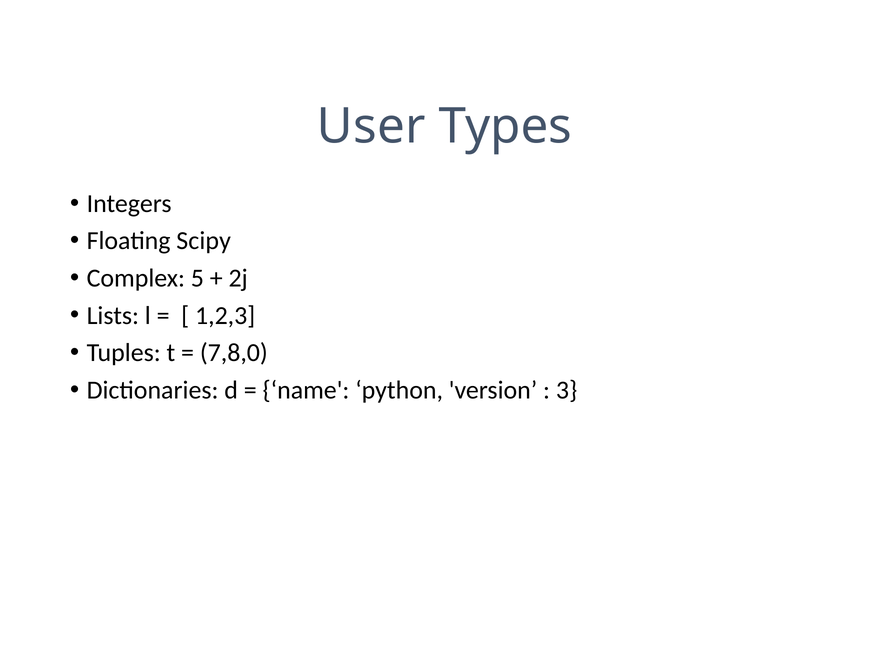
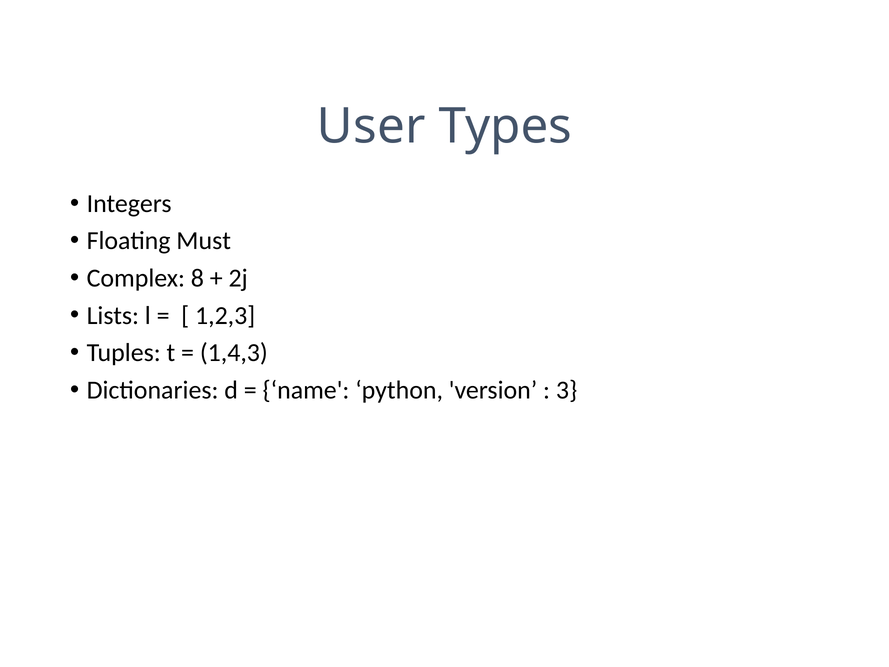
Scipy: Scipy -> Must
5: 5 -> 8
7,8,0: 7,8,0 -> 1,4,3
